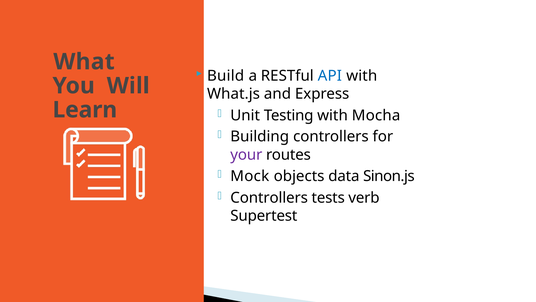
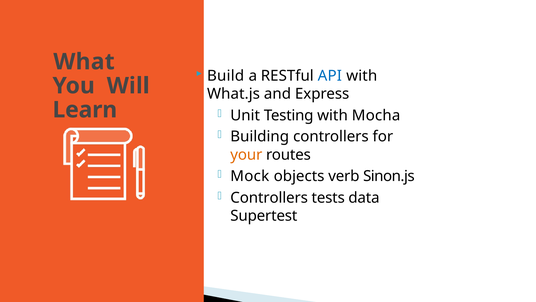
your colour: purple -> orange
data: data -> verb
verb: verb -> data
